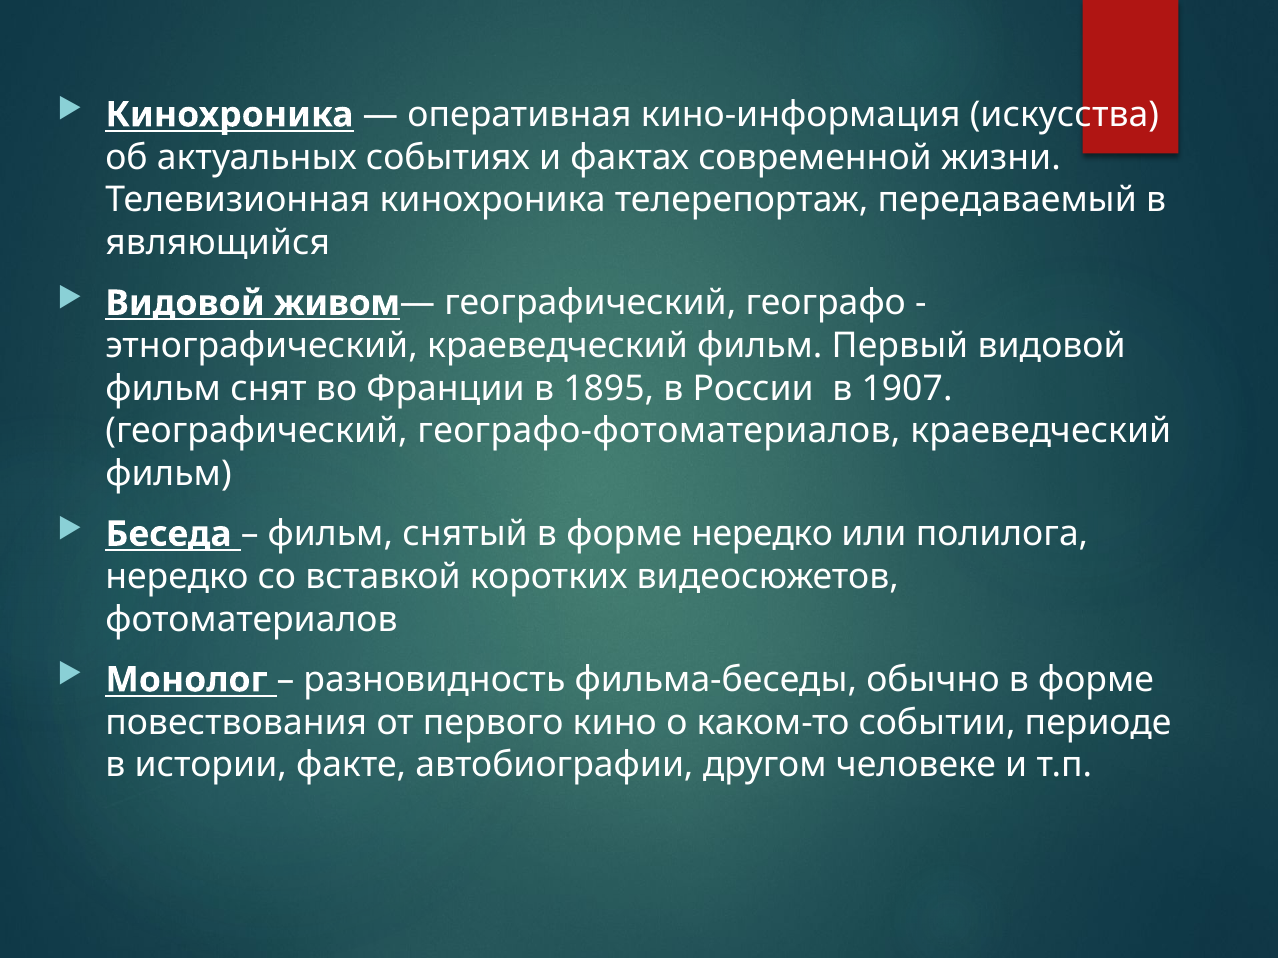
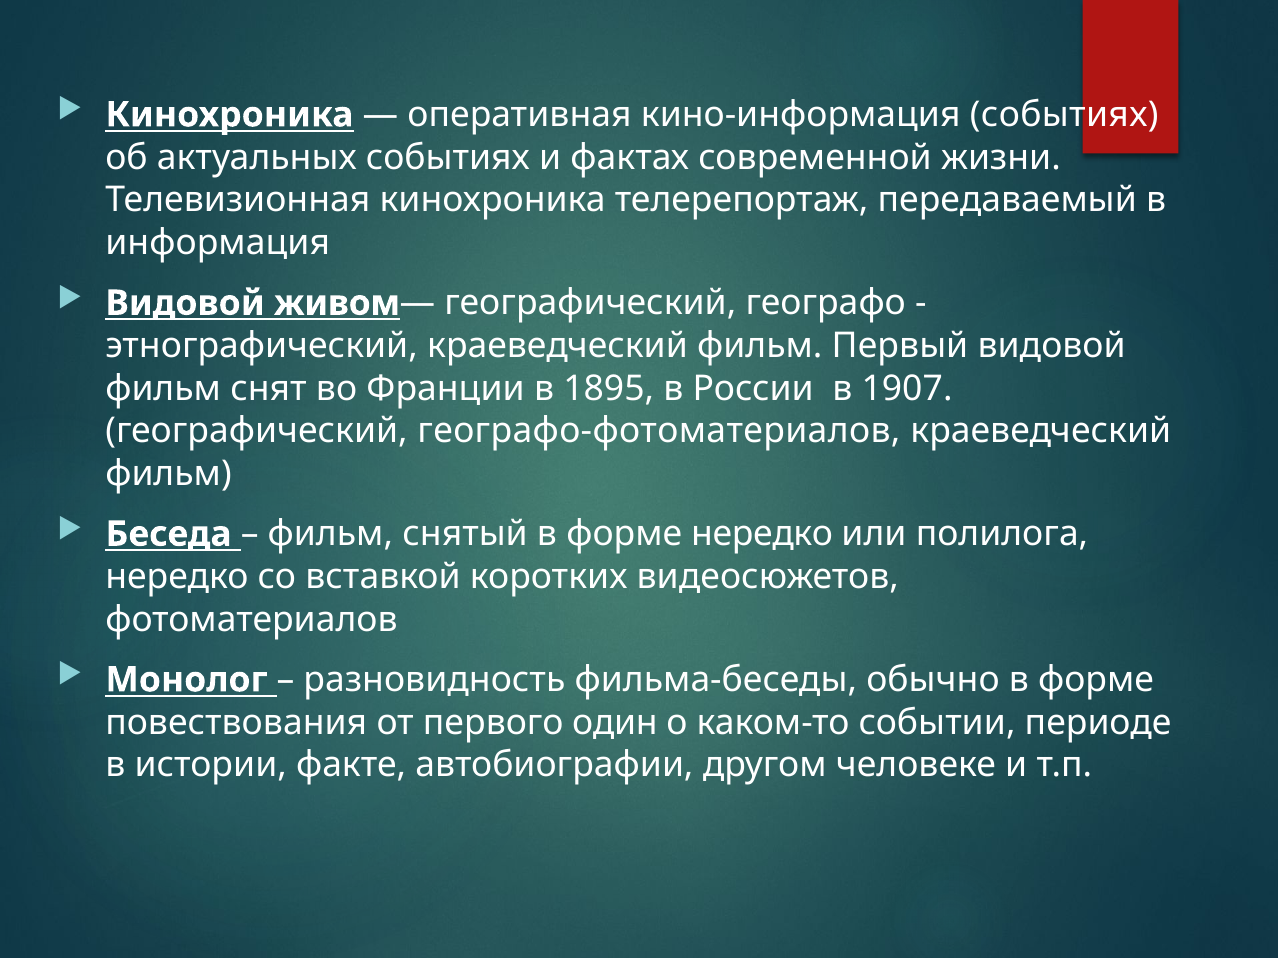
кино-информация искусства: искусства -> событиях
являющийся: являющийся -> информация
кино: кино -> один
